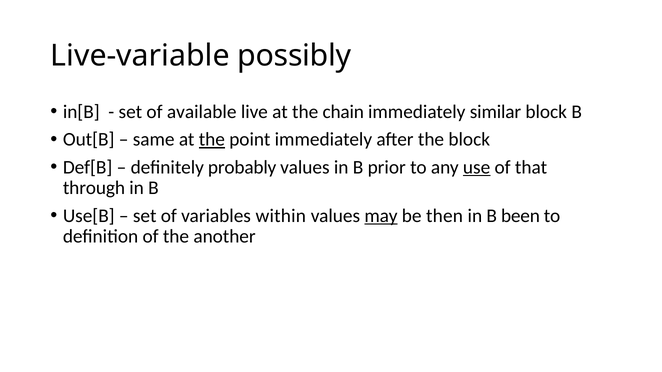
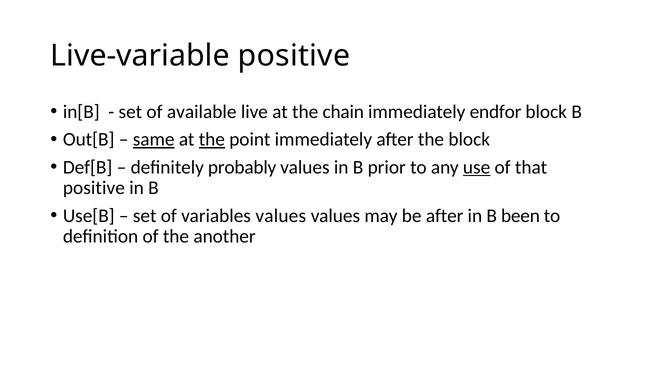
Live-variable possibly: possibly -> positive
similar: similar -> endfor
same underline: none -> present
through at (94, 188): through -> positive
variables within: within -> values
may underline: present -> none
be then: then -> after
